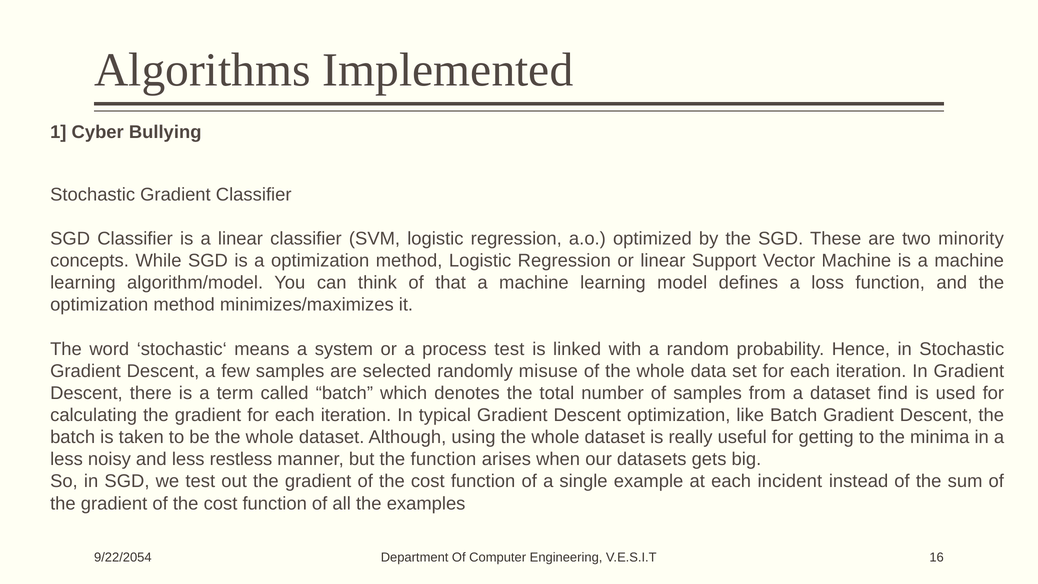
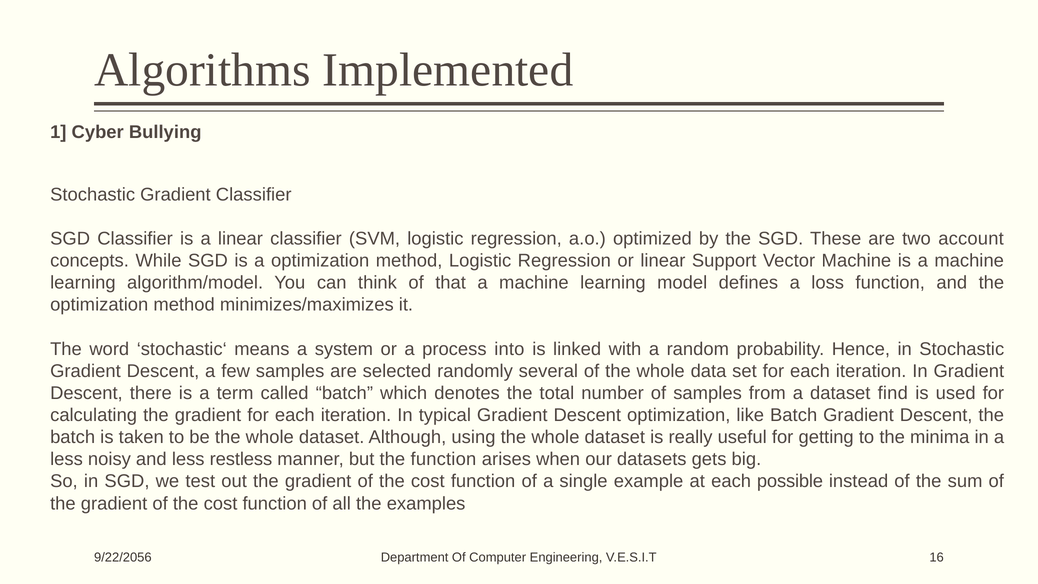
minority: minority -> account
process test: test -> into
misuse: misuse -> several
incident: incident -> possible
9/22/2054: 9/22/2054 -> 9/22/2056
